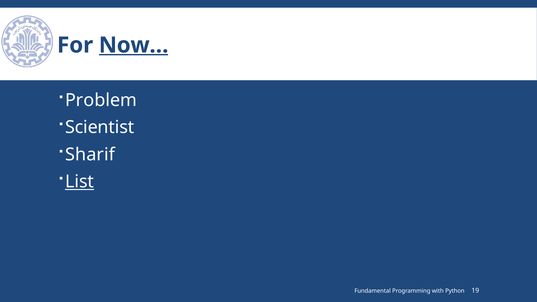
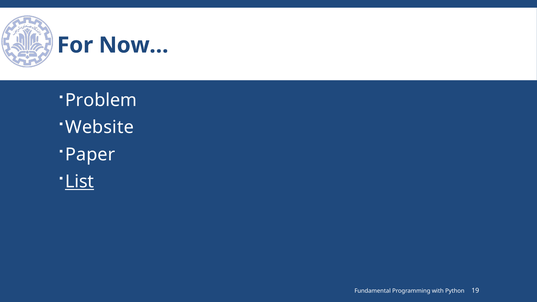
Now… underline: present -> none
Scientist: Scientist -> Website
Sharif: Sharif -> Paper
